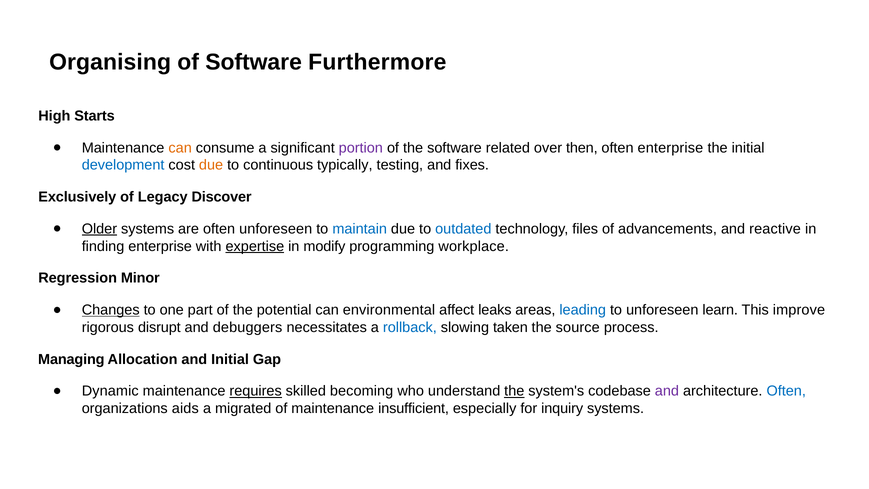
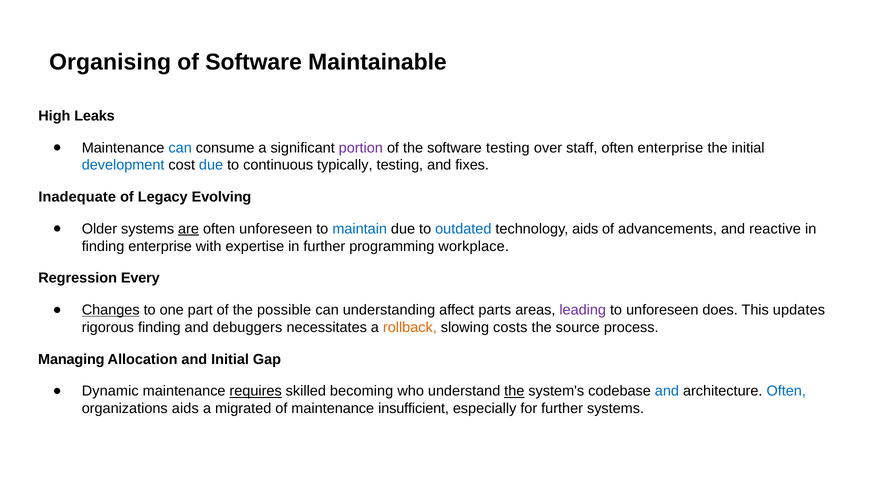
Furthermore: Furthermore -> Maintainable
Starts: Starts -> Leaks
can at (180, 148) colour: orange -> blue
software related: related -> testing
then: then -> staff
due at (211, 165) colour: orange -> blue
Exclusively: Exclusively -> Inadequate
Discover: Discover -> Evolving
Older underline: present -> none
are underline: none -> present
technology files: files -> aids
expertise underline: present -> none
in modify: modify -> further
Minor: Minor -> Every
potential: potential -> possible
environmental: environmental -> understanding
leaks: leaks -> parts
leading colour: blue -> purple
learn: learn -> does
improve: improve -> updates
rigorous disrupt: disrupt -> finding
rollback colour: blue -> orange
taken: taken -> costs
and at (667, 391) colour: purple -> blue
for inquiry: inquiry -> further
